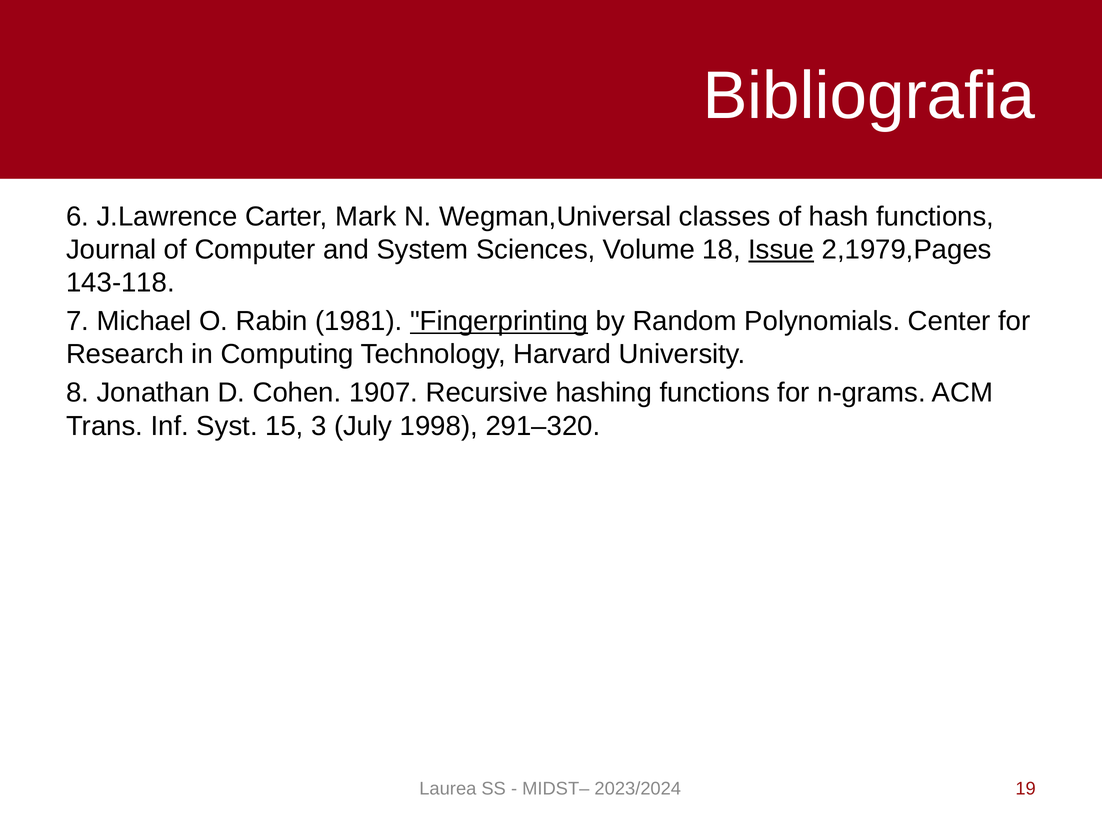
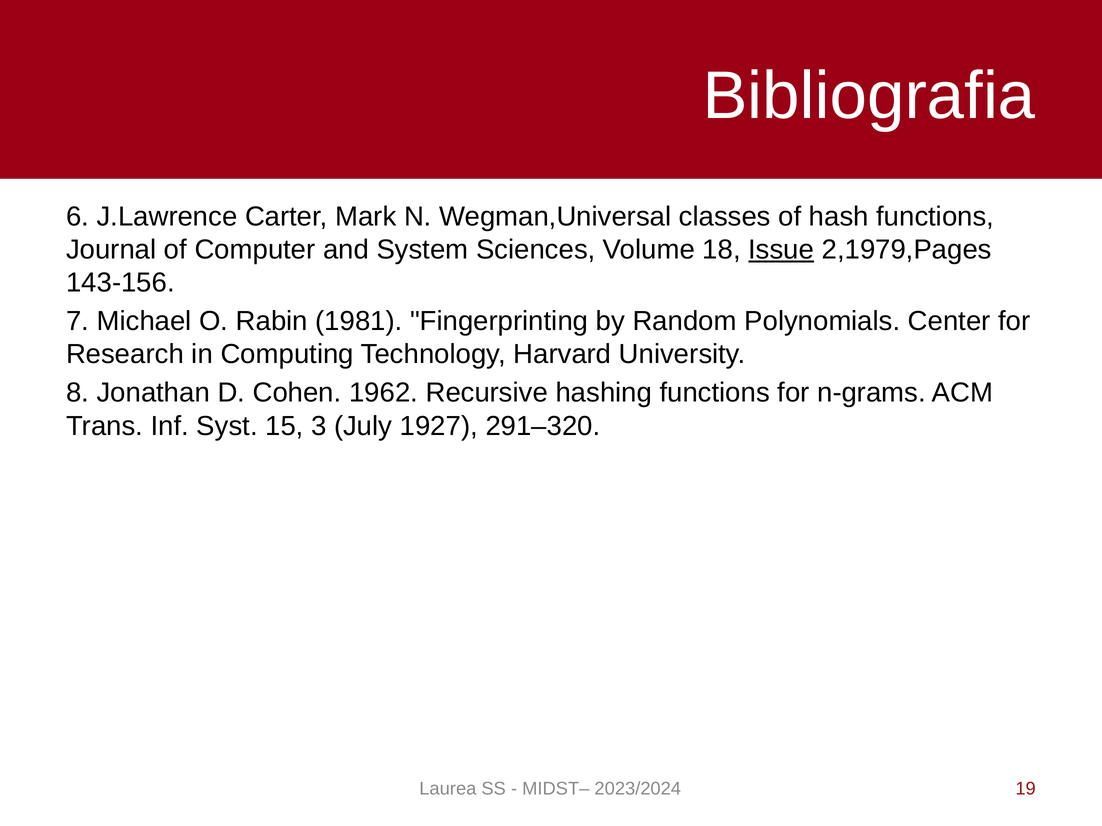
143-118: 143-118 -> 143-156
Fingerprinting underline: present -> none
1907: 1907 -> 1962
1998: 1998 -> 1927
